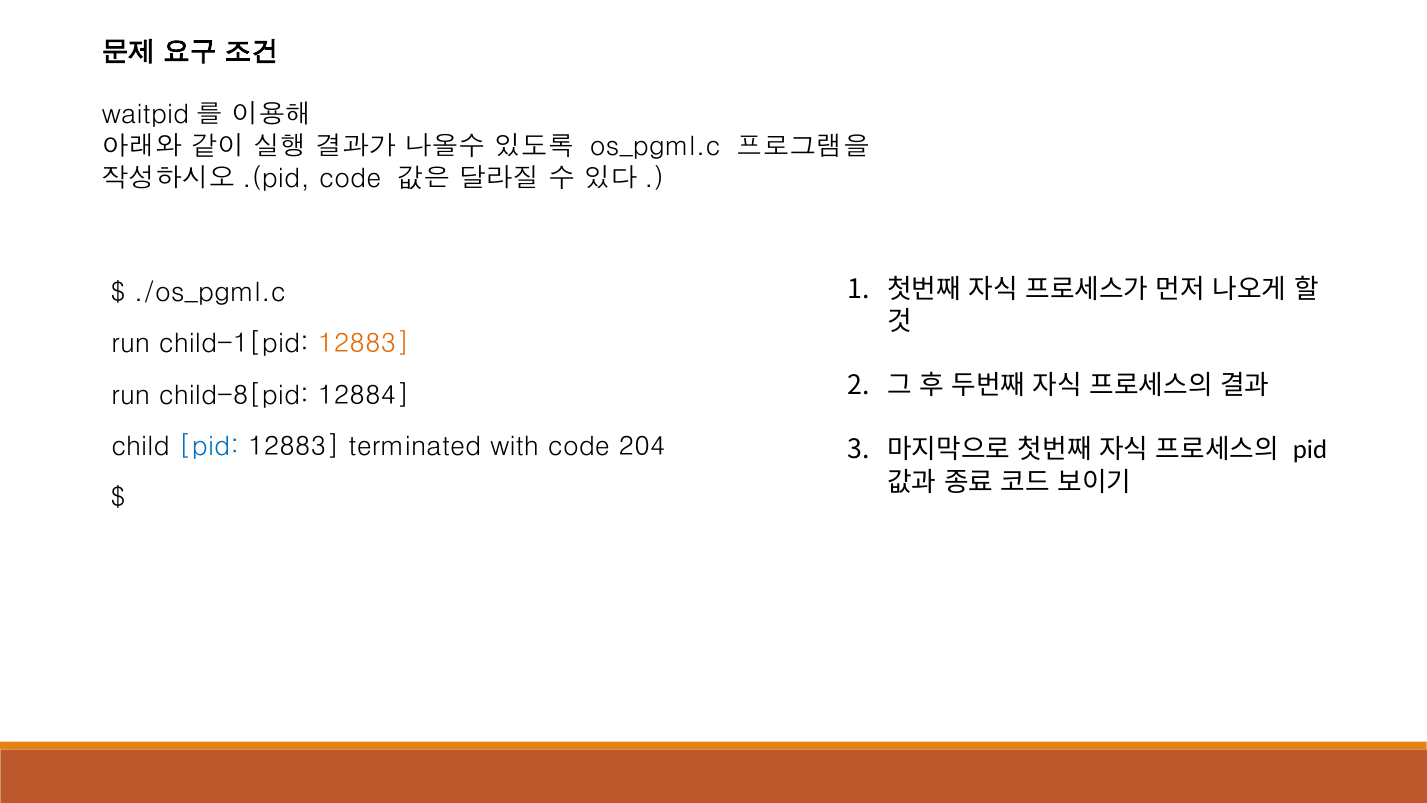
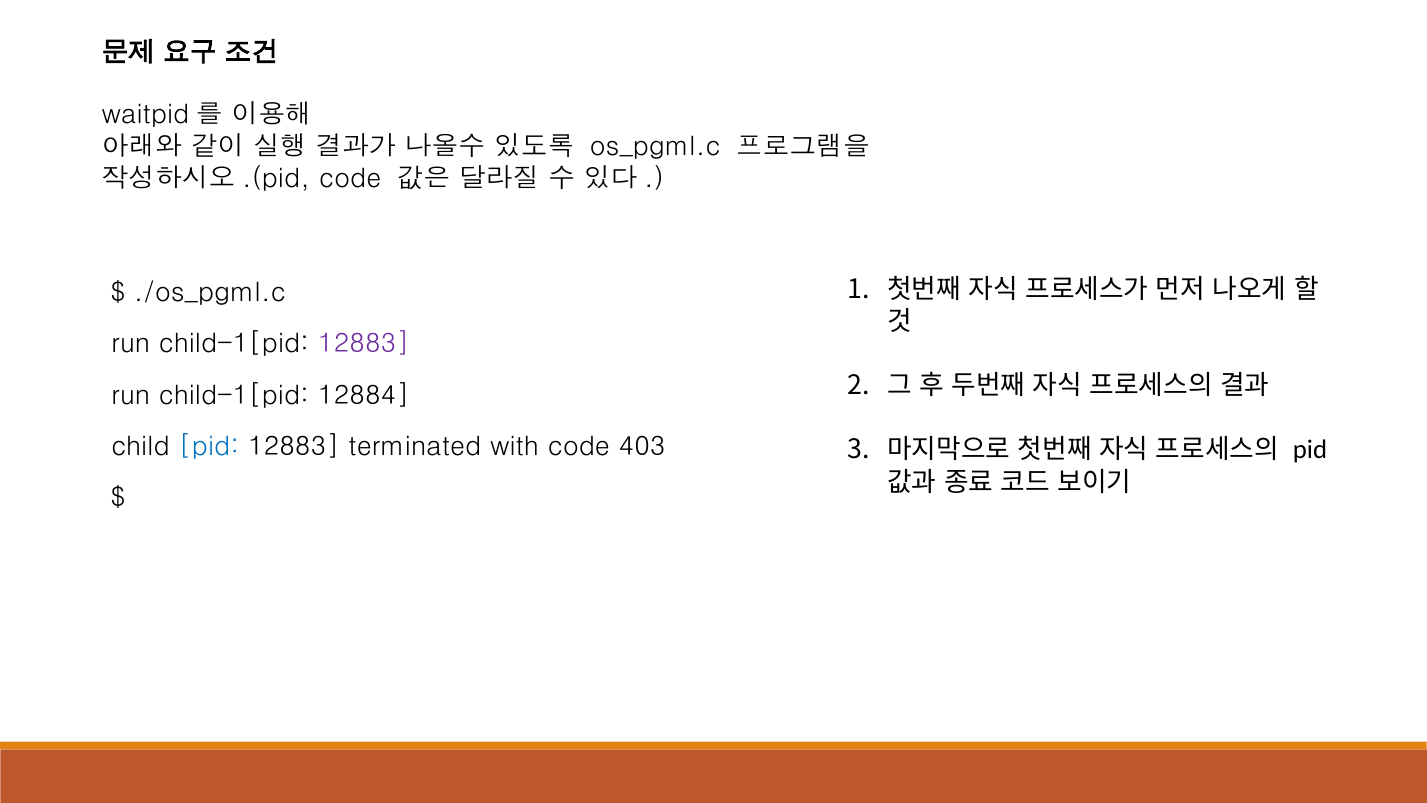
12883 at (364, 344) colour: orange -> purple
child-8[pid at (234, 395): child-8[pid -> child-1[pid
204: 204 -> 403
